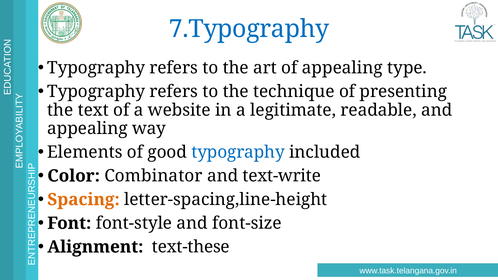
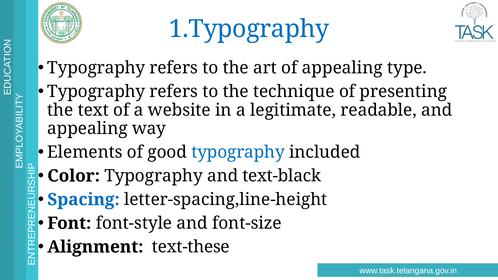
7.Typography: 7.Typography -> 1.Typography
Color Combinator: Combinator -> Typography
text-write: text-write -> text-black
Spacing colour: orange -> blue
